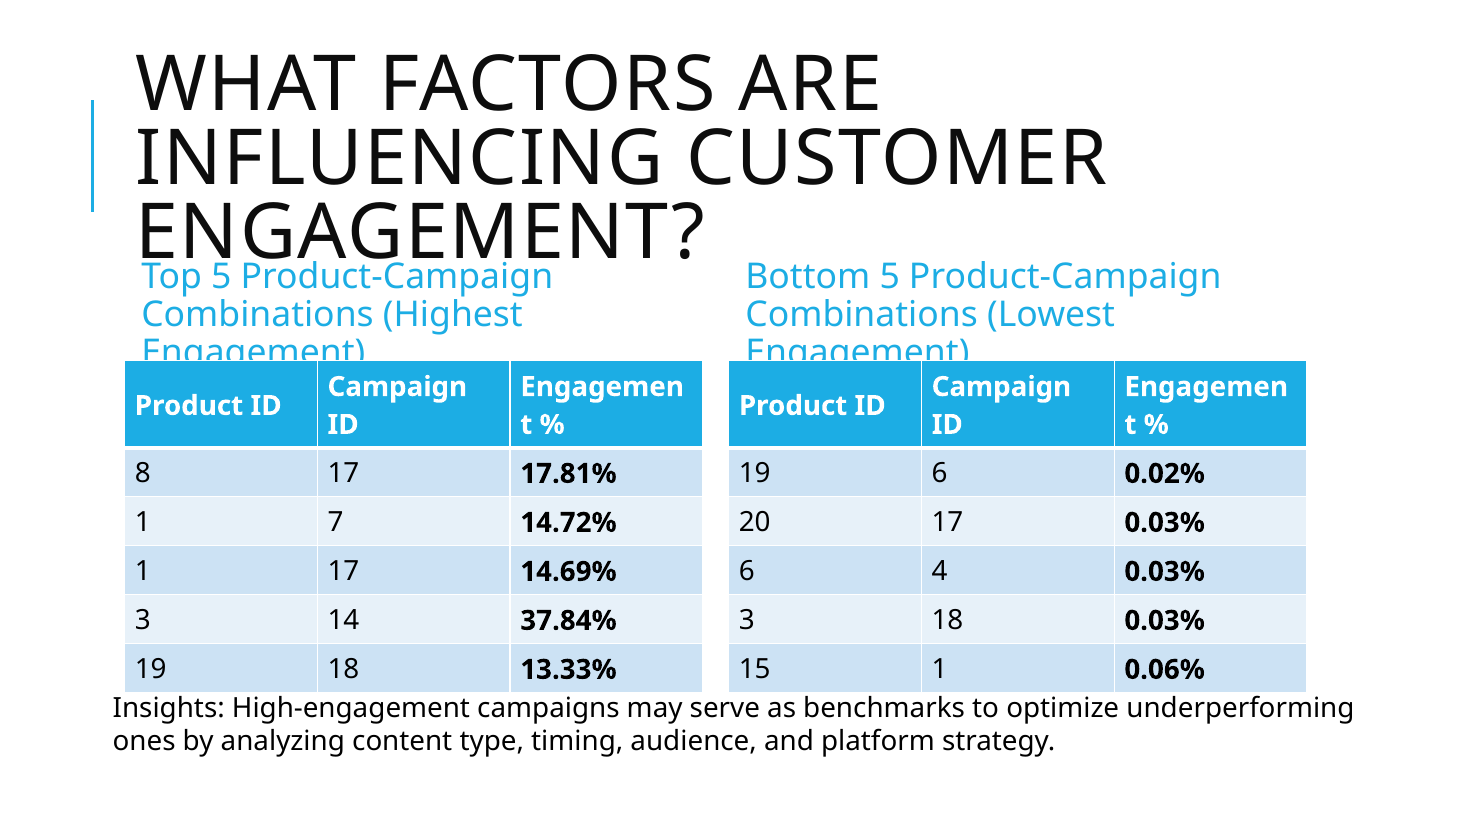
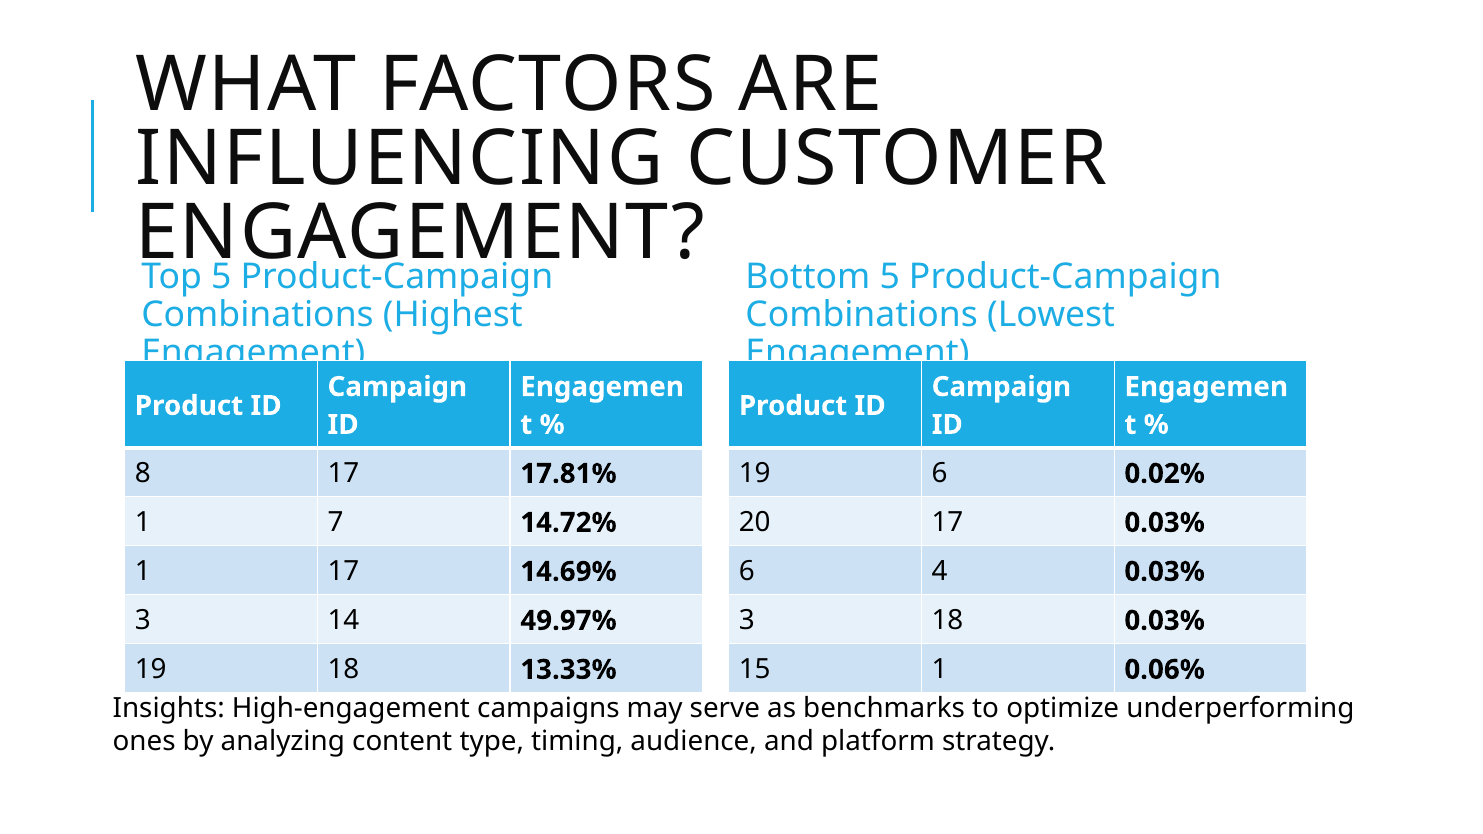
37.84%: 37.84% -> 49.97%
